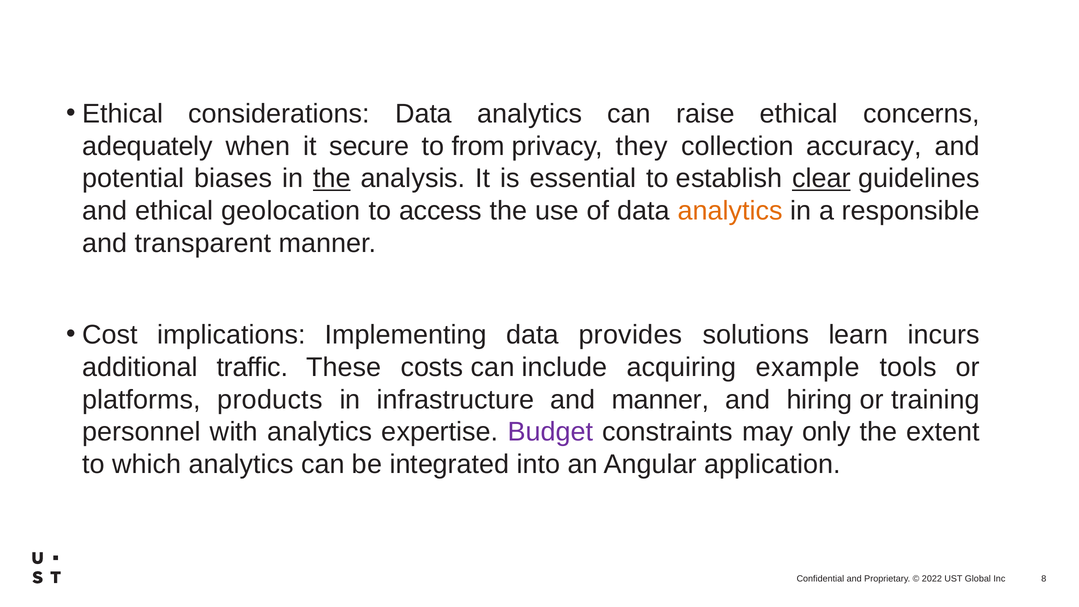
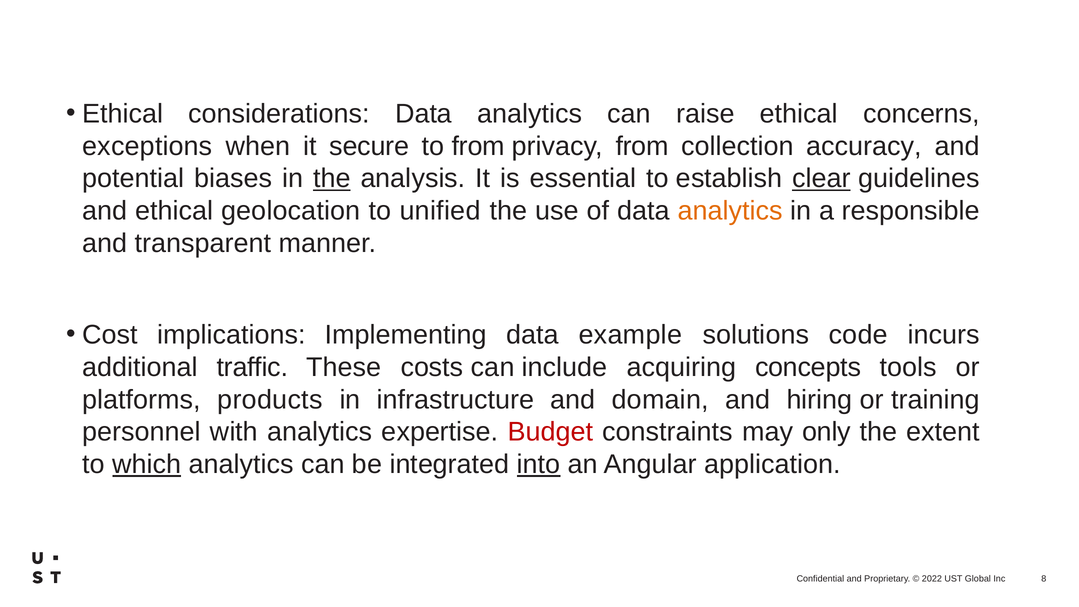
adequately: adequately -> exceptions
privacy they: they -> from
access: access -> unified
provides: provides -> example
learn: learn -> code
example: example -> concepts
and manner: manner -> domain
Budget colour: purple -> red
which underline: none -> present
into underline: none -> present
